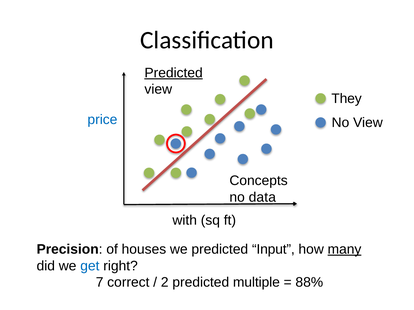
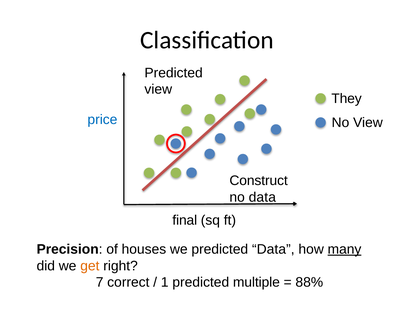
Predicted at (174, 73) underline: present -> none
Concepts: Concepts -> Construct
with: with -> final
predicted Input: Input -> Data
get colour: blue -> orange
2: 2 -> 1
